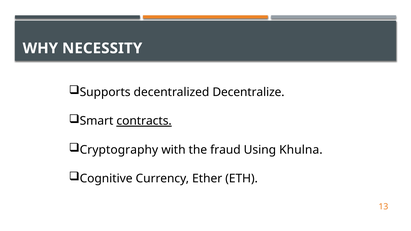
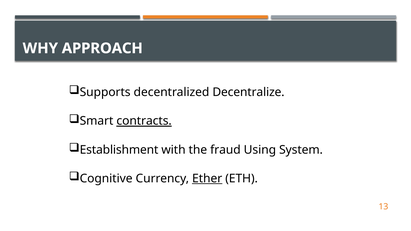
NECESSITY: NECESSITY -> APPROACH
Cryptography: Cryptography -> Establishment
Khulna: Khulna -> System
Ether underline: none -> present
